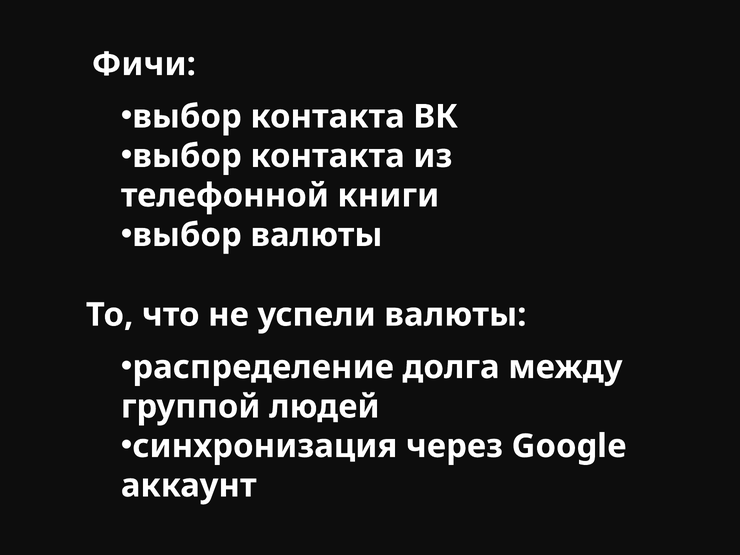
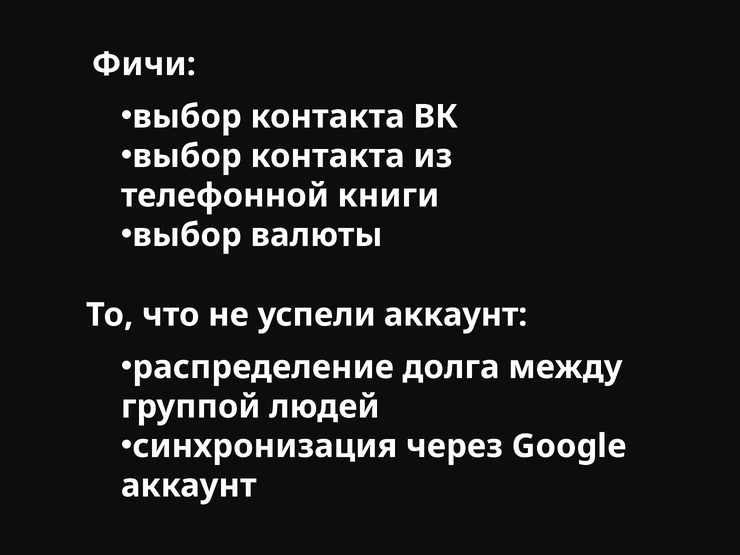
успели валюты: валюты -> аккаунт
